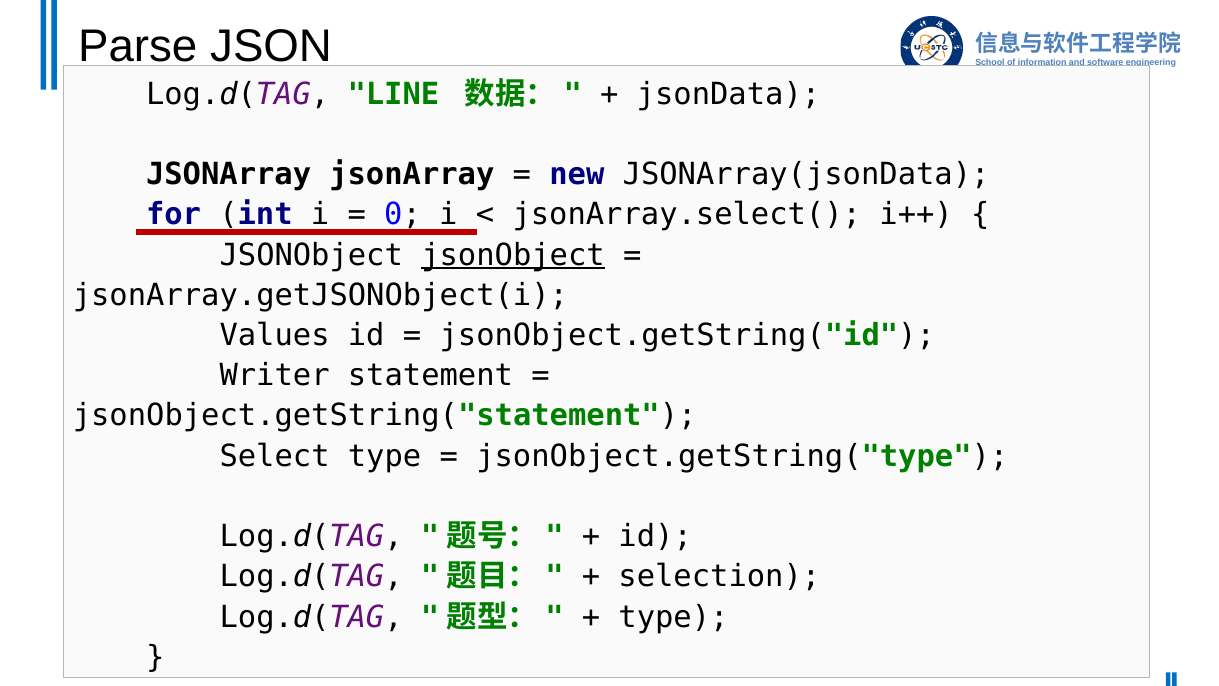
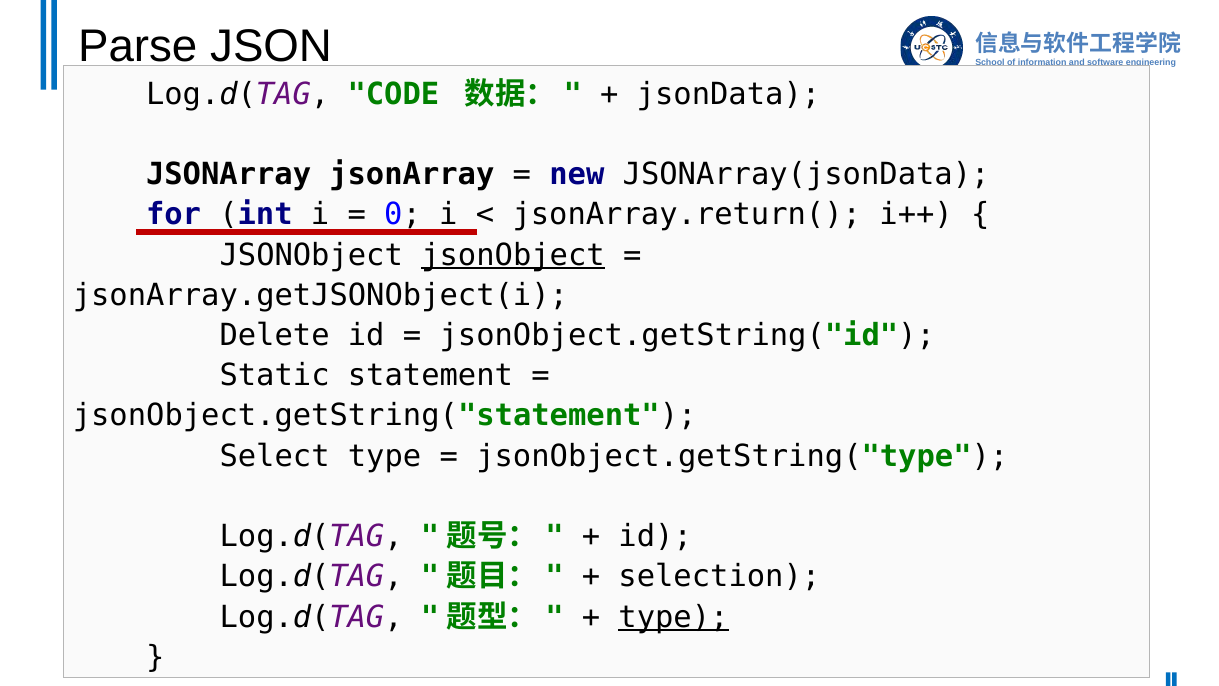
LINE: LINE -> CODE
jsonArray.select(: jsonArray.select( -> jsonArray.return(
Values: Values -> Delete
Writer: Writer -> Static
type at (673, 617) underline: none -> present
